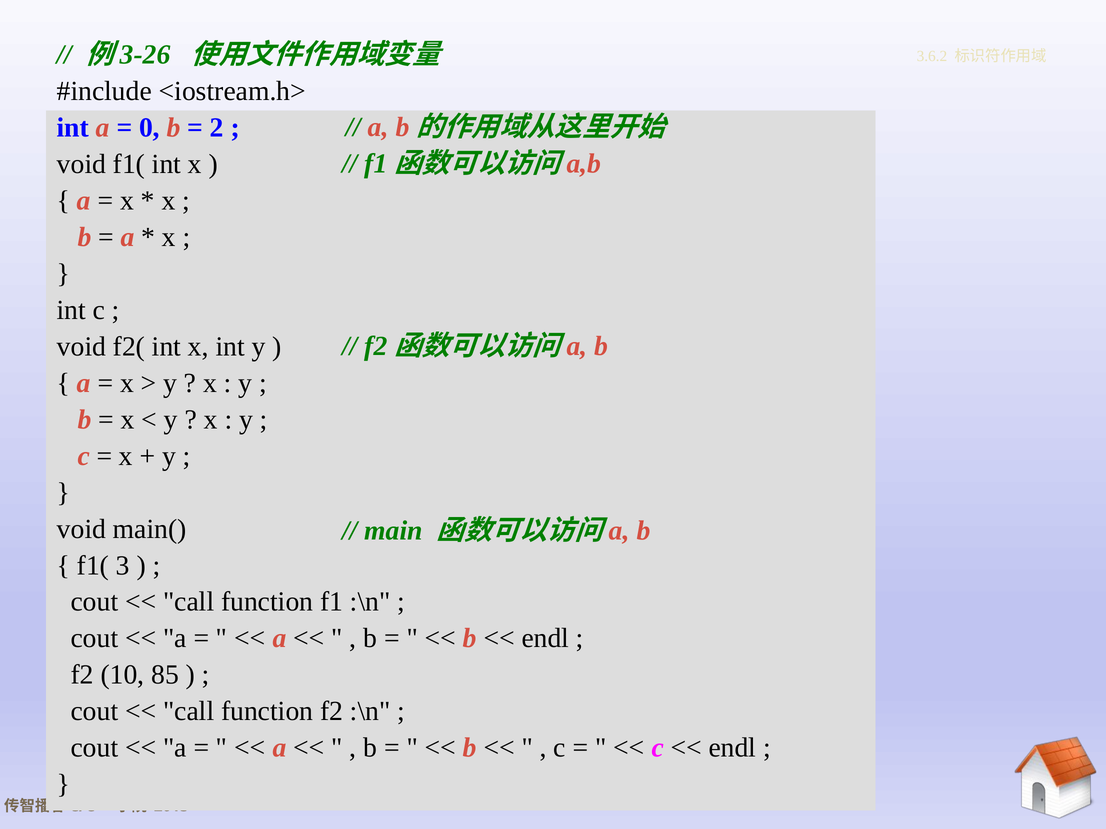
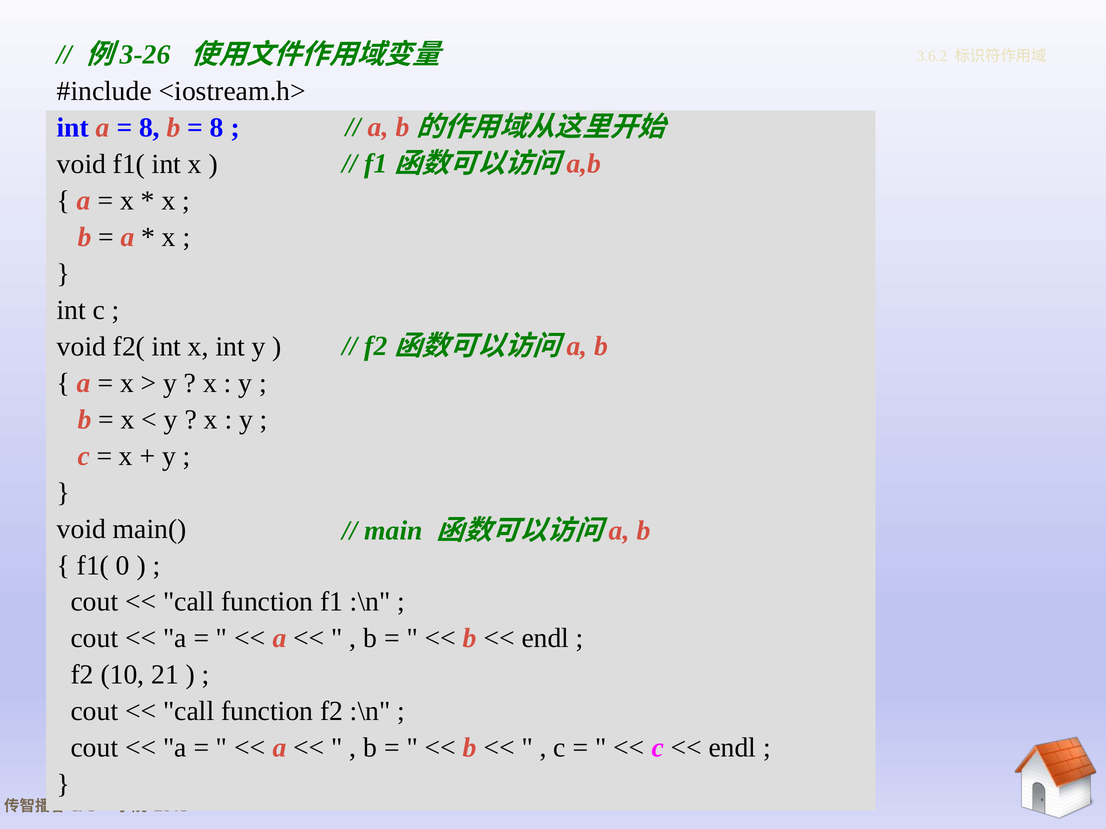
0 at (150, 128): 0 -> 8
2 at (217, 128): 2 -> 8
3: 3 -> 0
85: 85 -> 21
